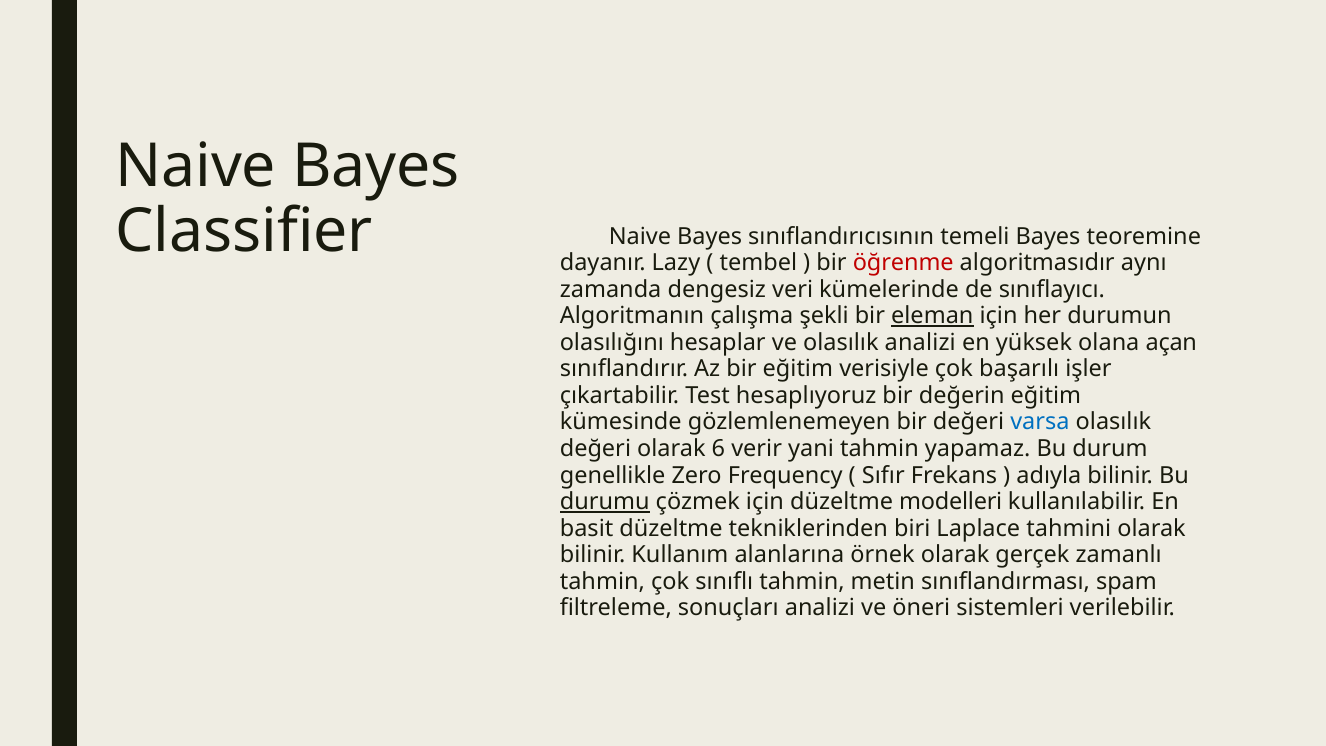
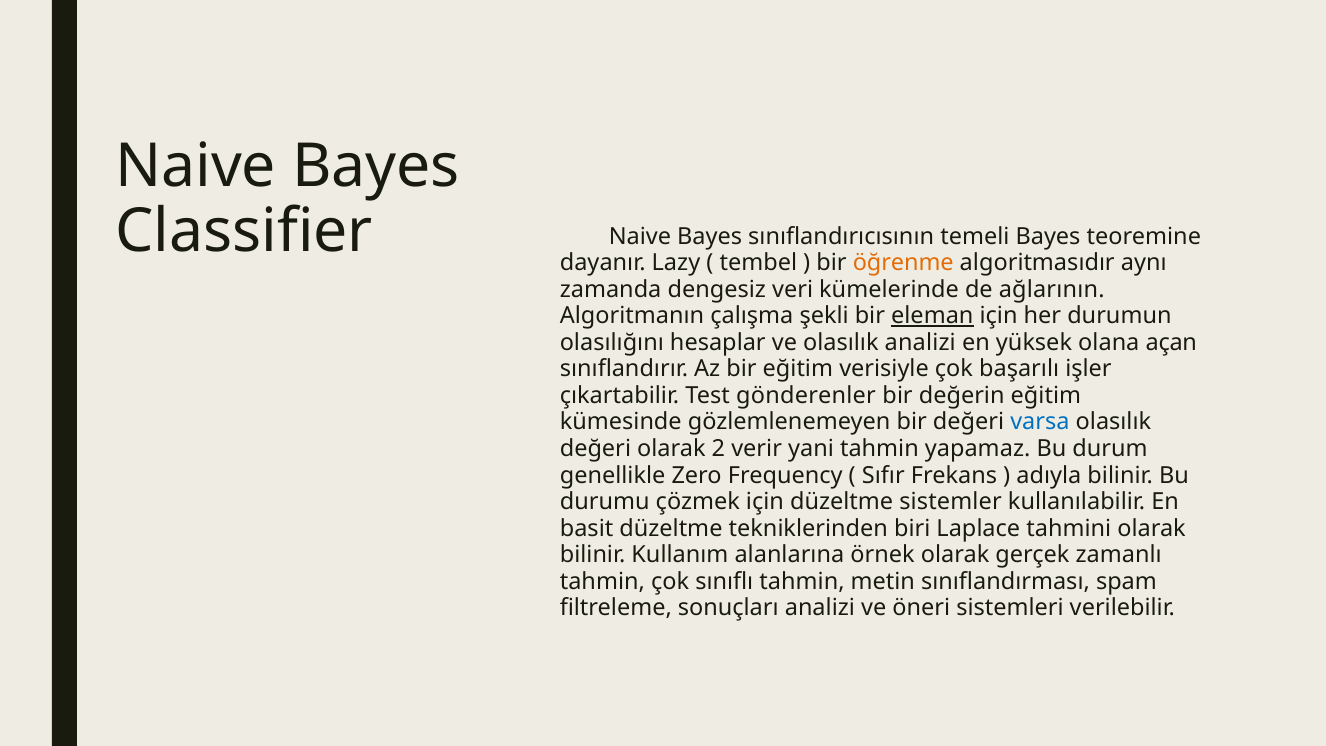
öğrenme colour: red -> orange
sınıflayıcı: sınıflayıcı -> ağlarının
hesaplıyoruz: hesaplıyoruz -> gönderenler
6: 6 -> 2
durumu underline: present -> none
modelleri: modelleri -> sistemler
